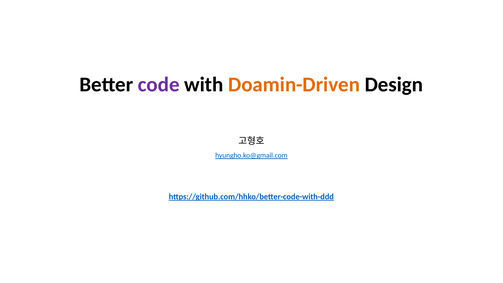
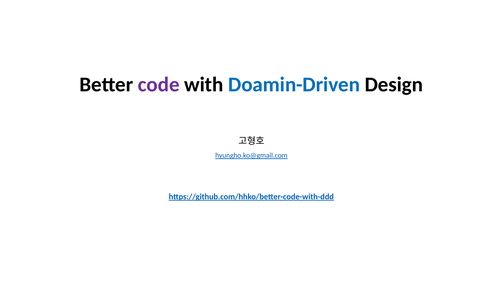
Doamin-Driven colour: orange -> blue
